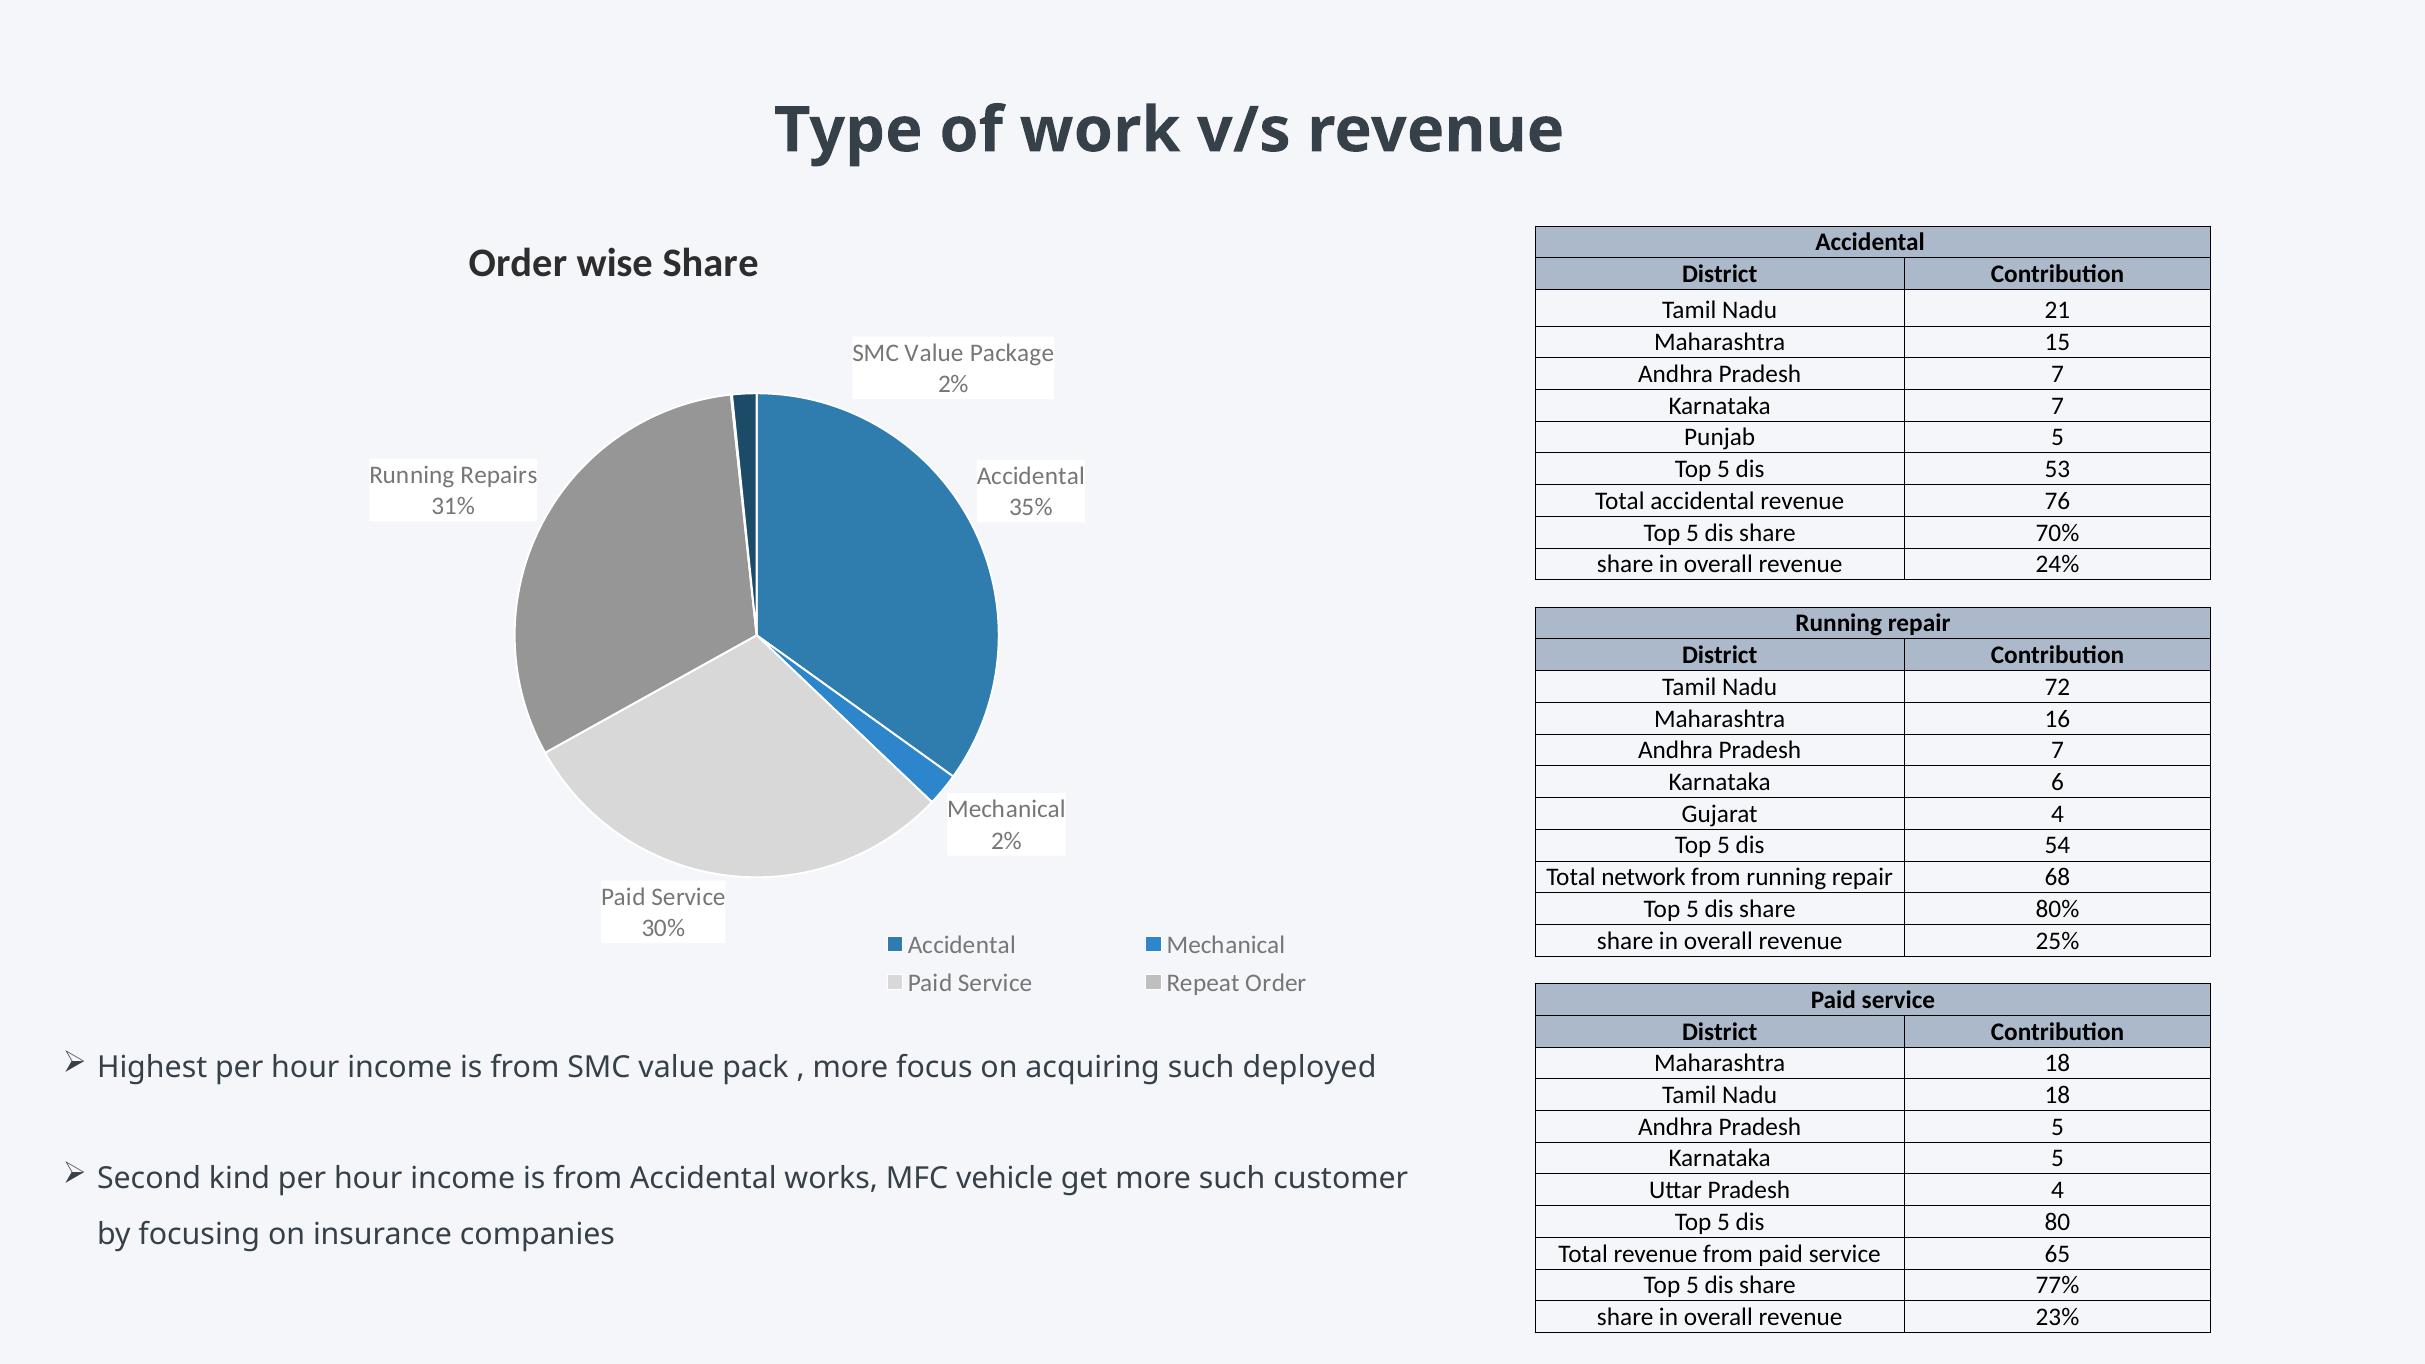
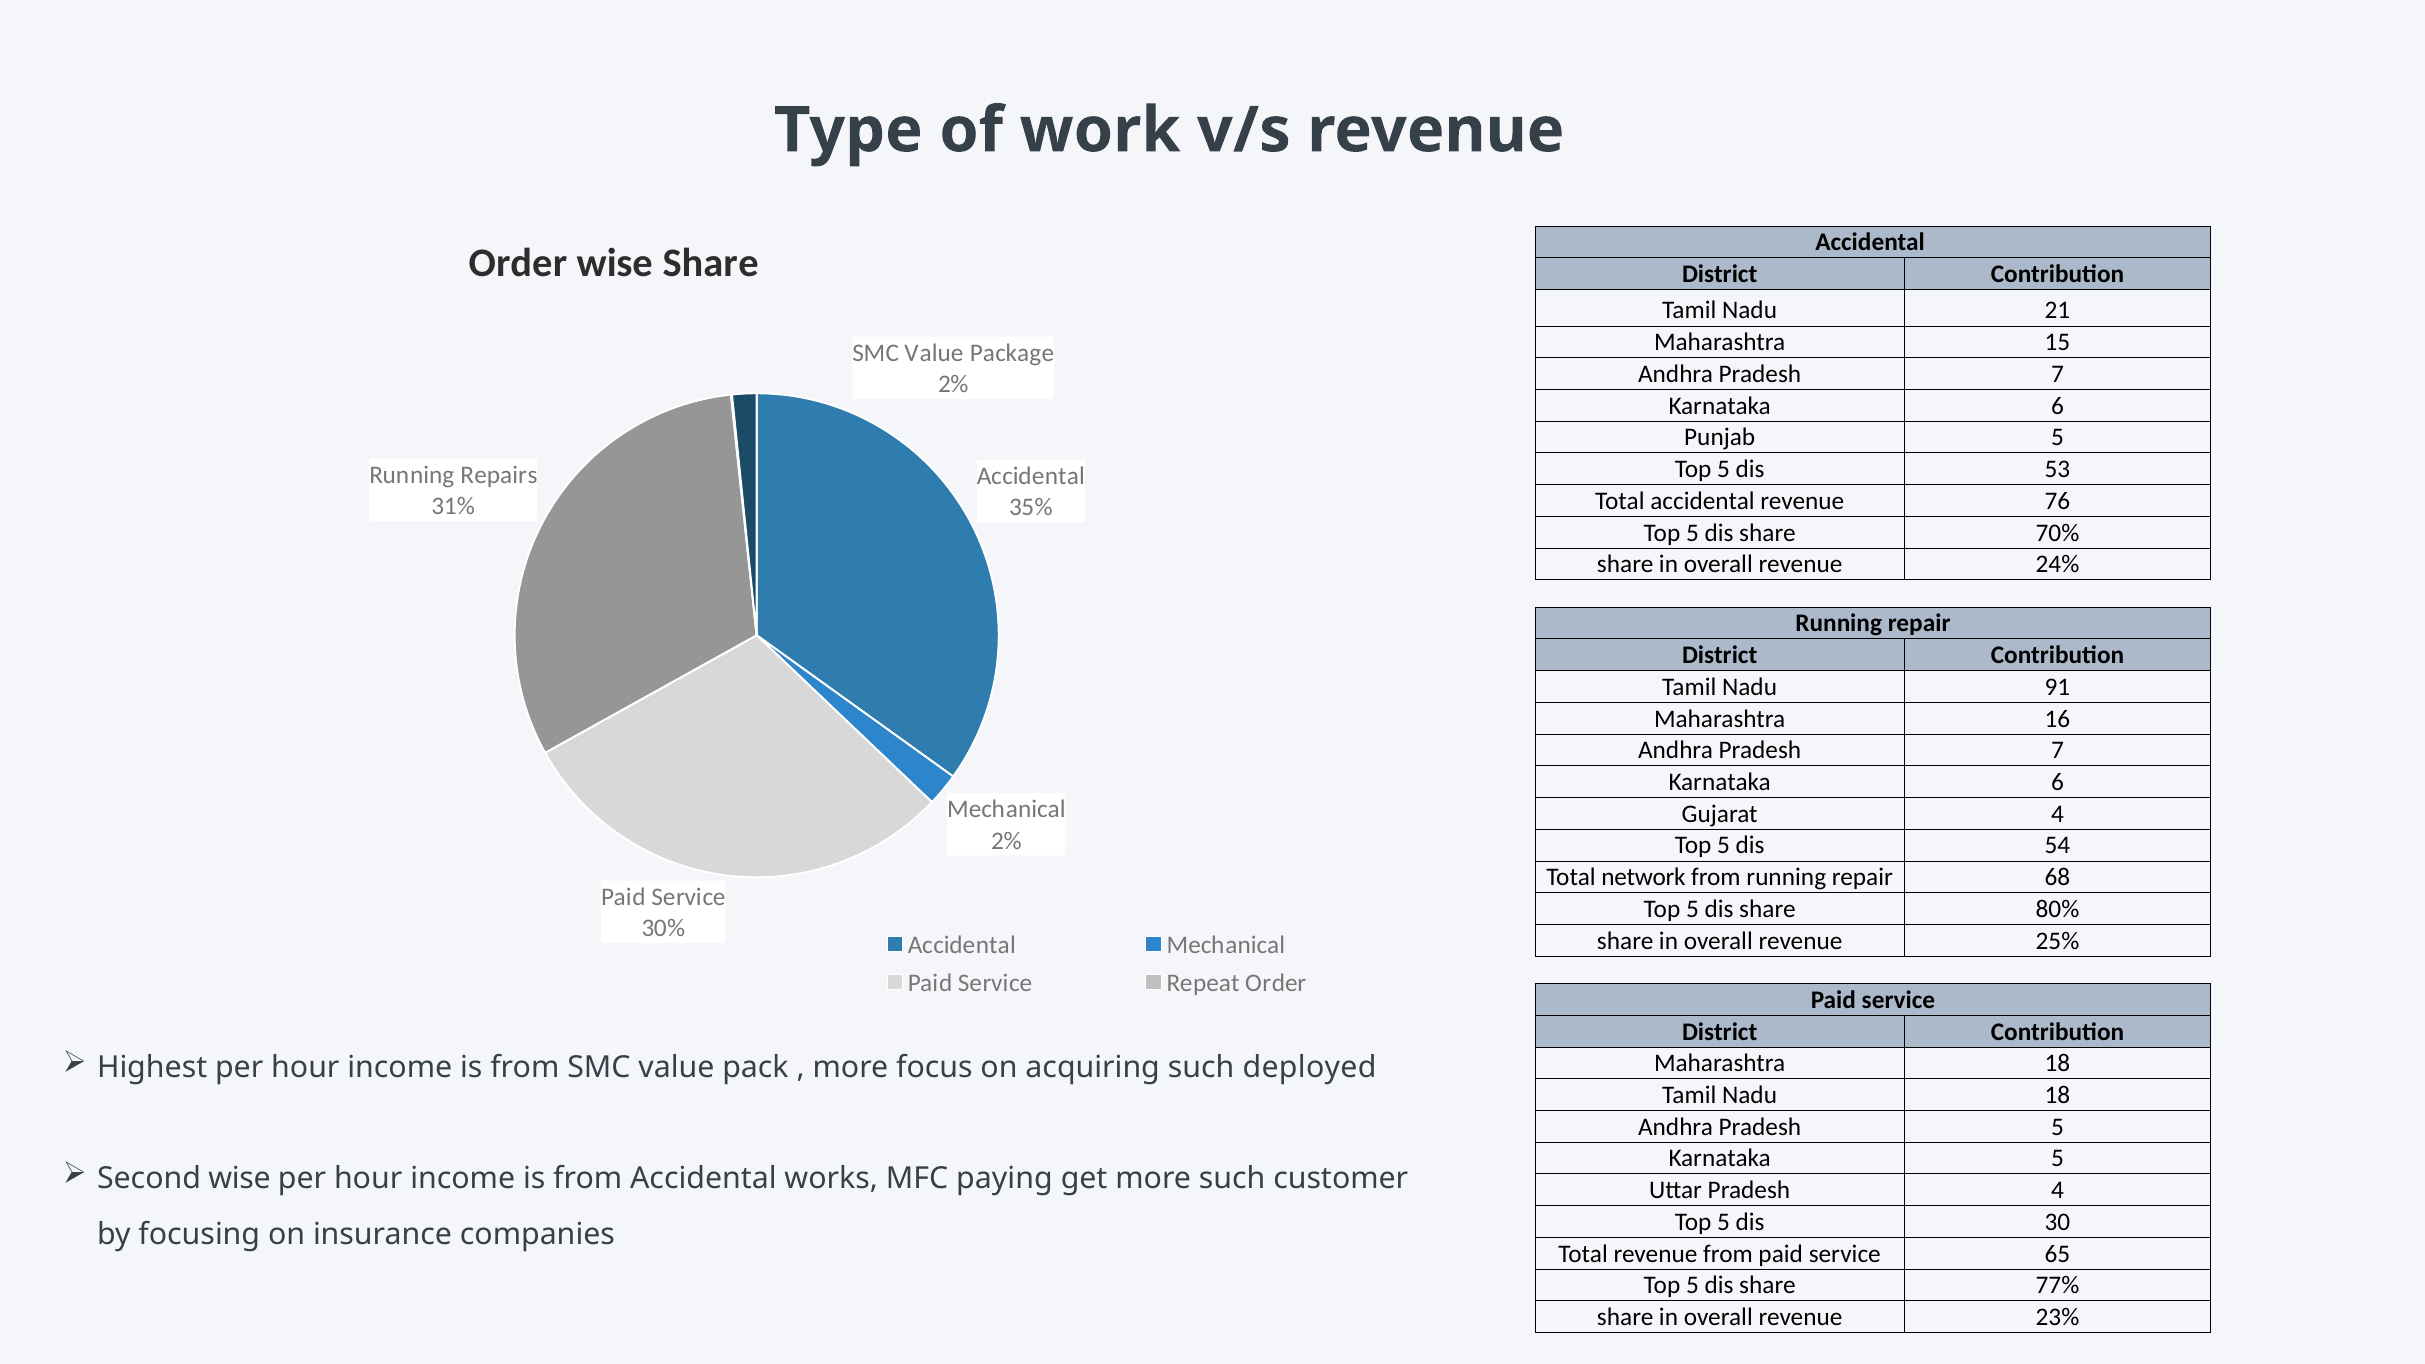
7 at (2058, 406): 7 -> 6
72: 72 -> 91
Second kind: kind -> wise
vehicle: vehicle -> paying
80: 80 -> 30
